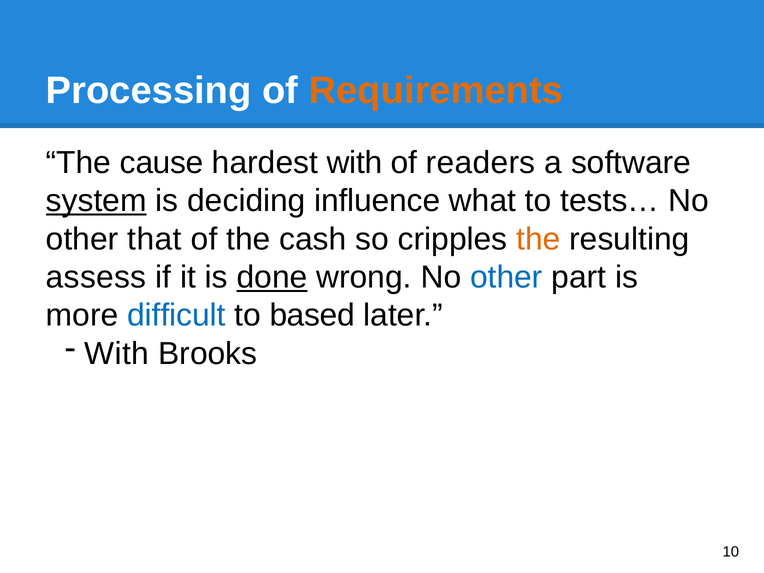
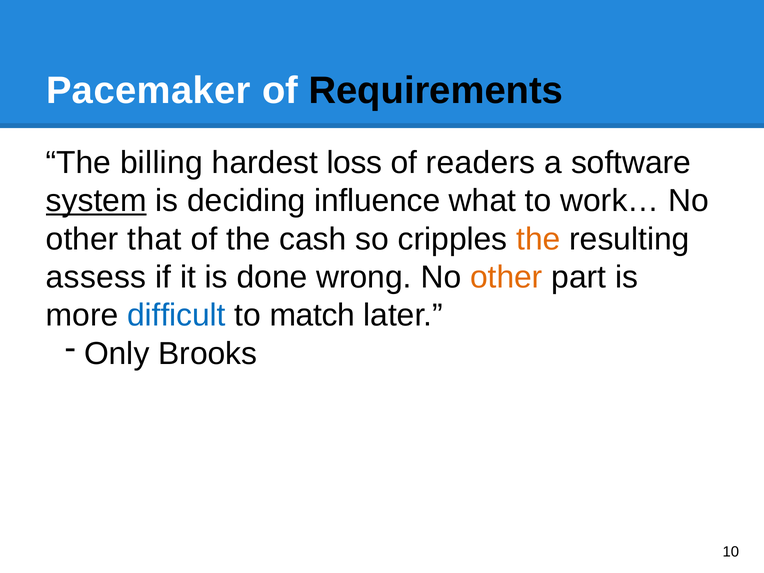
Processing: Processing -> Pacemaker
Requirements colour: orange -> black
cause: cause -> billing
hardest with: with -> loss
tests…: tests… -> work…
done underline: present -> none
other at (506, 277) colour: blue -> orange
based: based -> match
With at (117, 354): With -> Only
